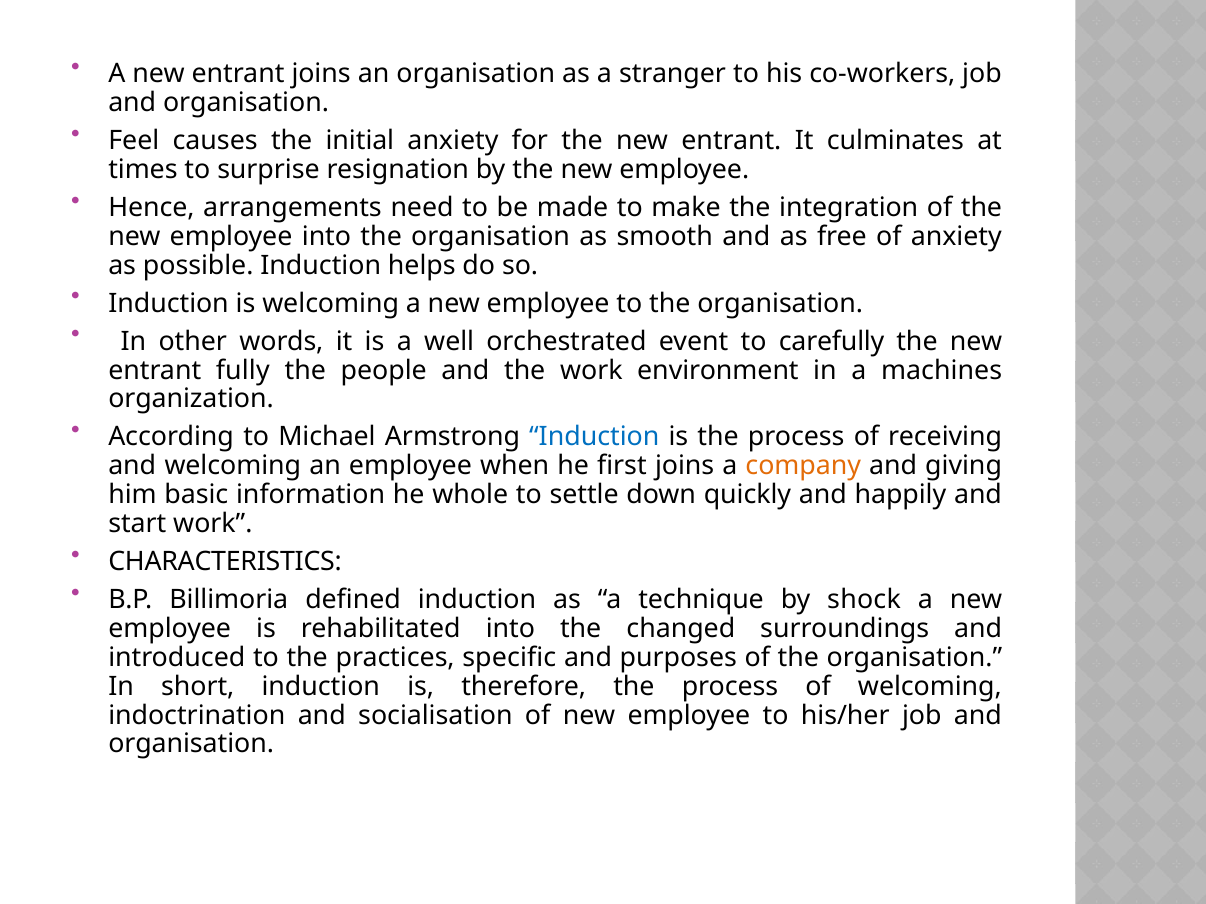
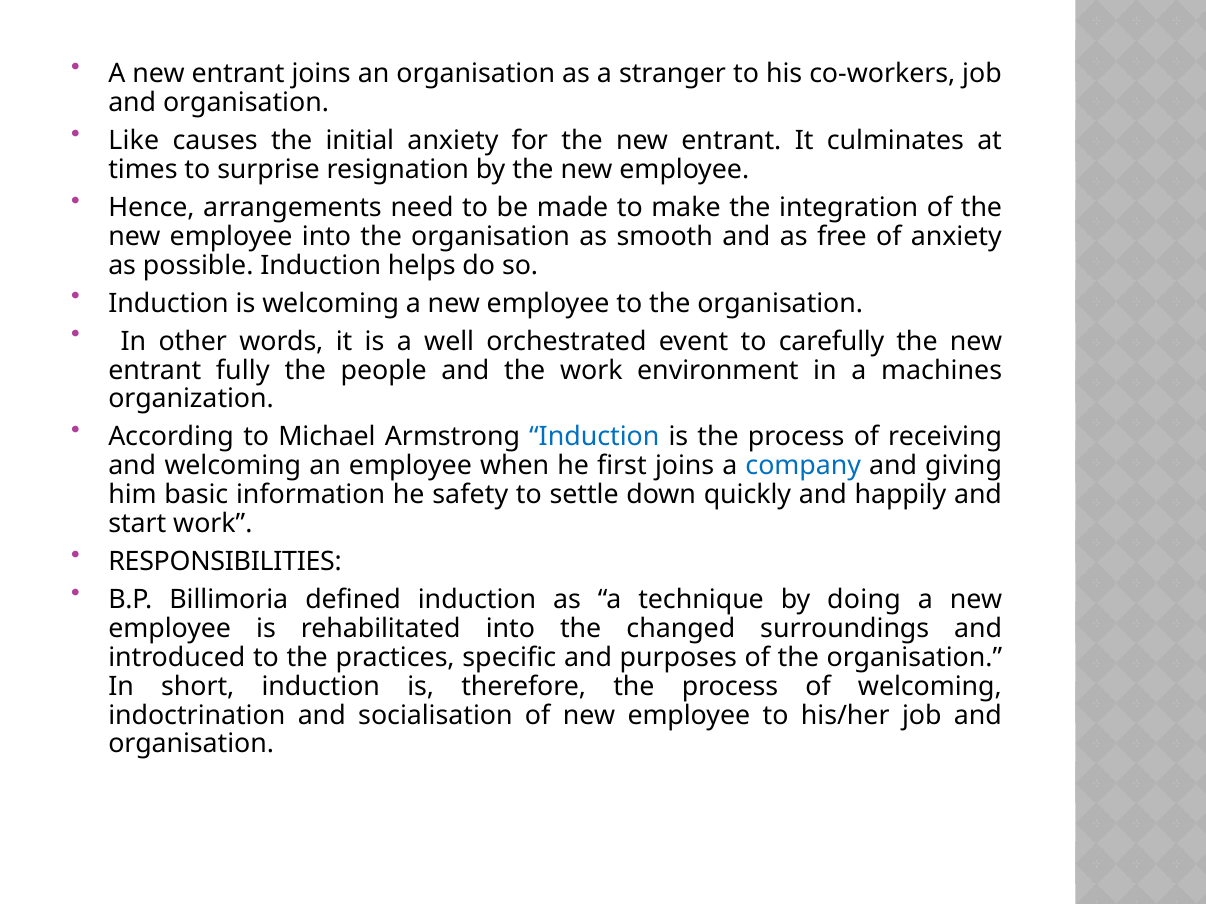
Feel: Feel -> Like
company colour: orange -> blue
whole: whole -> safety
CHARACTERISTICS: CHARACTERISTICS -> RESPONSIBILITIES
shock: shock -> doing
